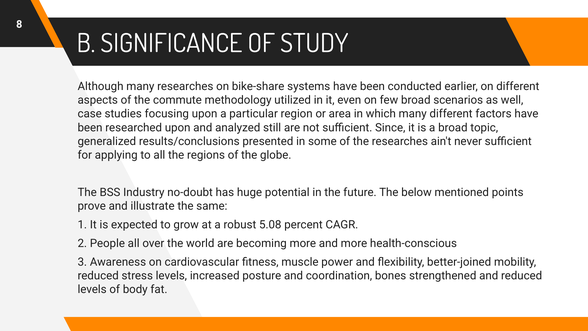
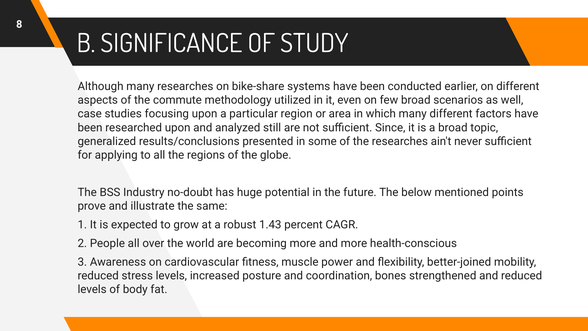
5.08: 5.08 -> 1.43
